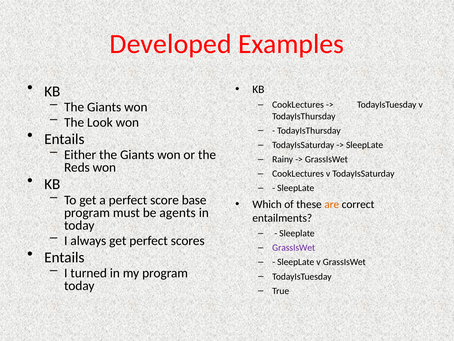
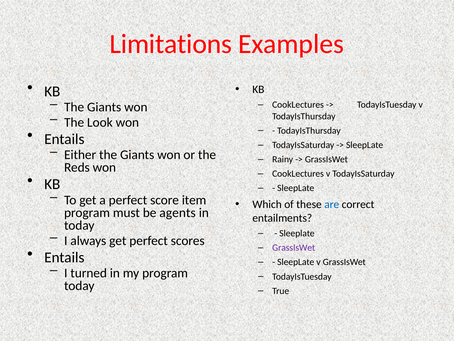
Developed: Developed -> Limitations
base: base -> item
are colour: orange -> blue
